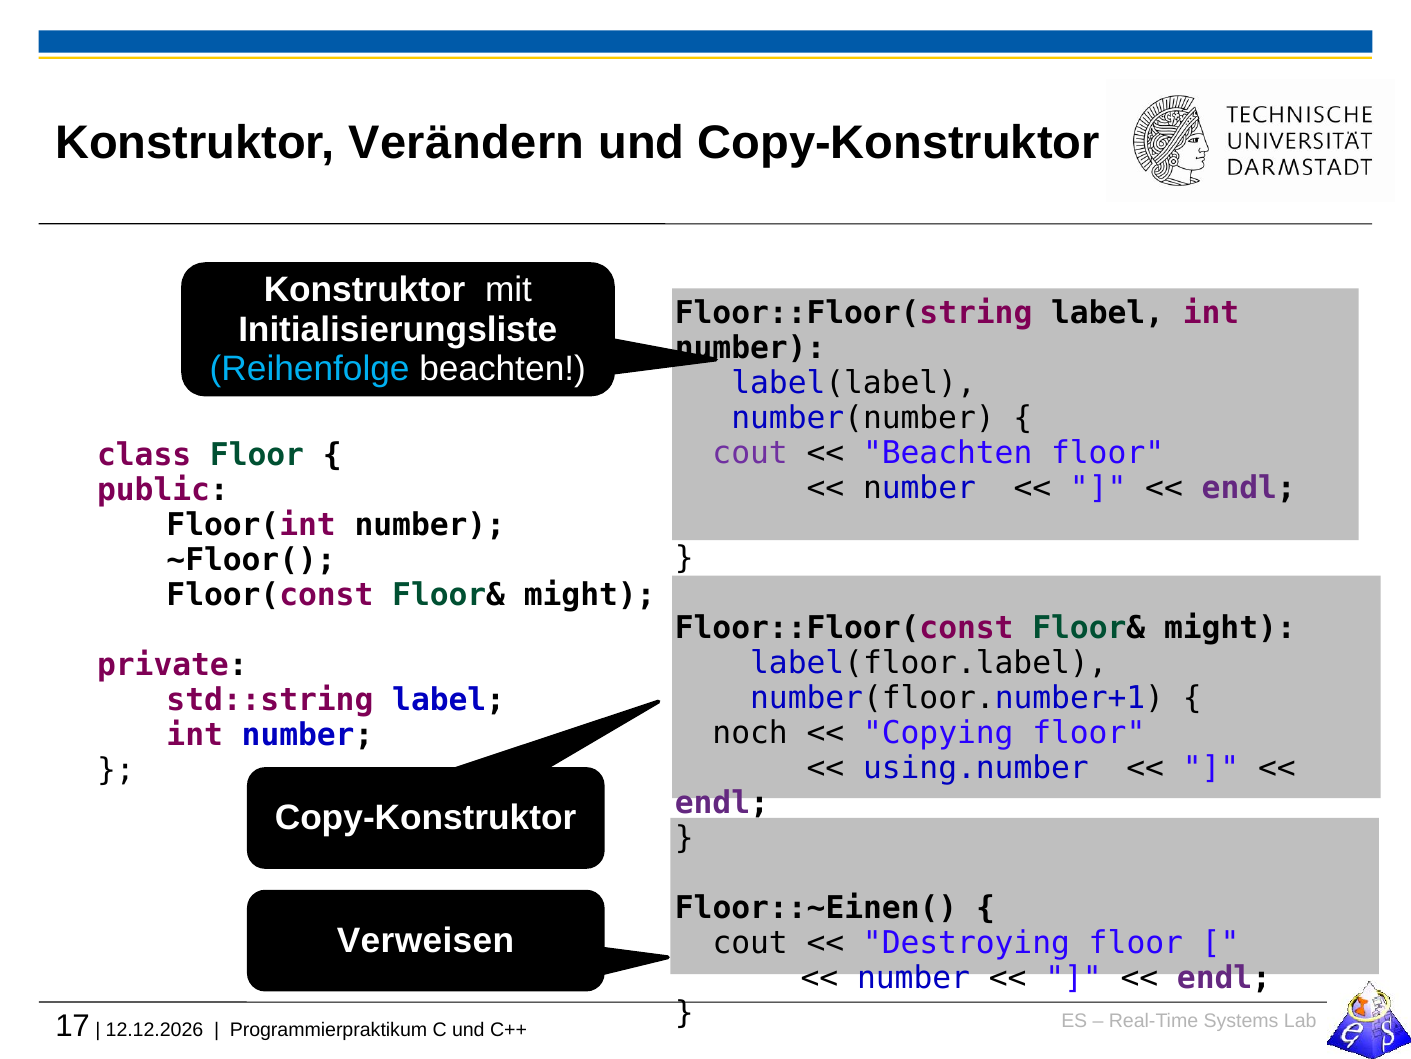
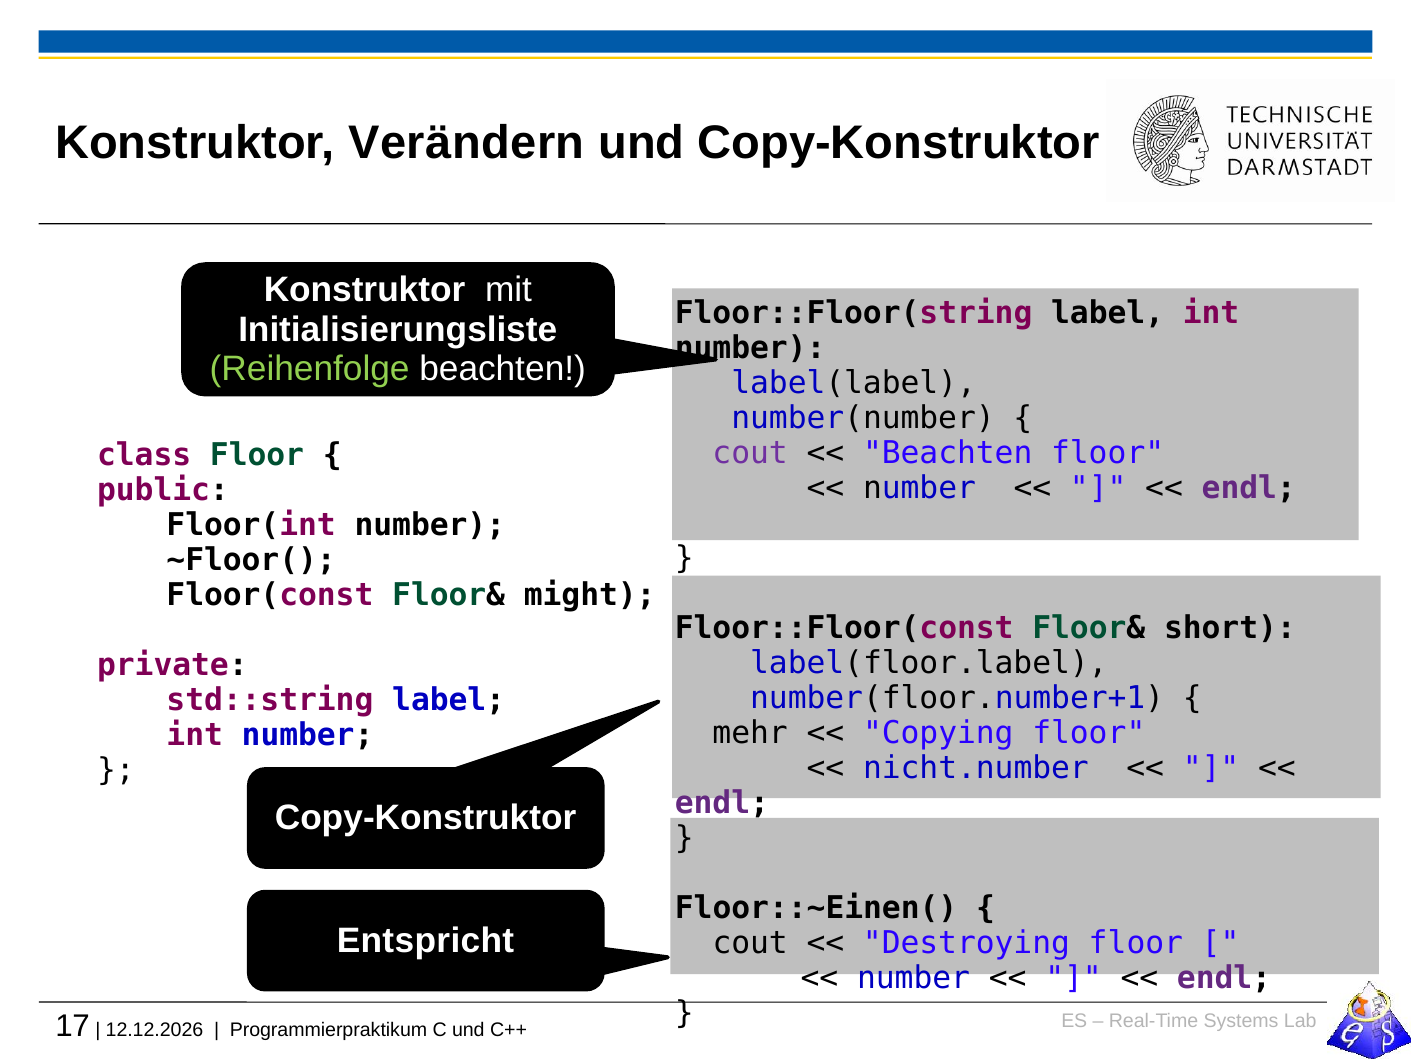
Reihenfolge colour: light blue -> light green
Floor::Floor(const Floor& might: might -> short
noch: noch -> mehr
using.number: using.number -> nicht.number
Verweisen: Verweisen -> Entspricht
